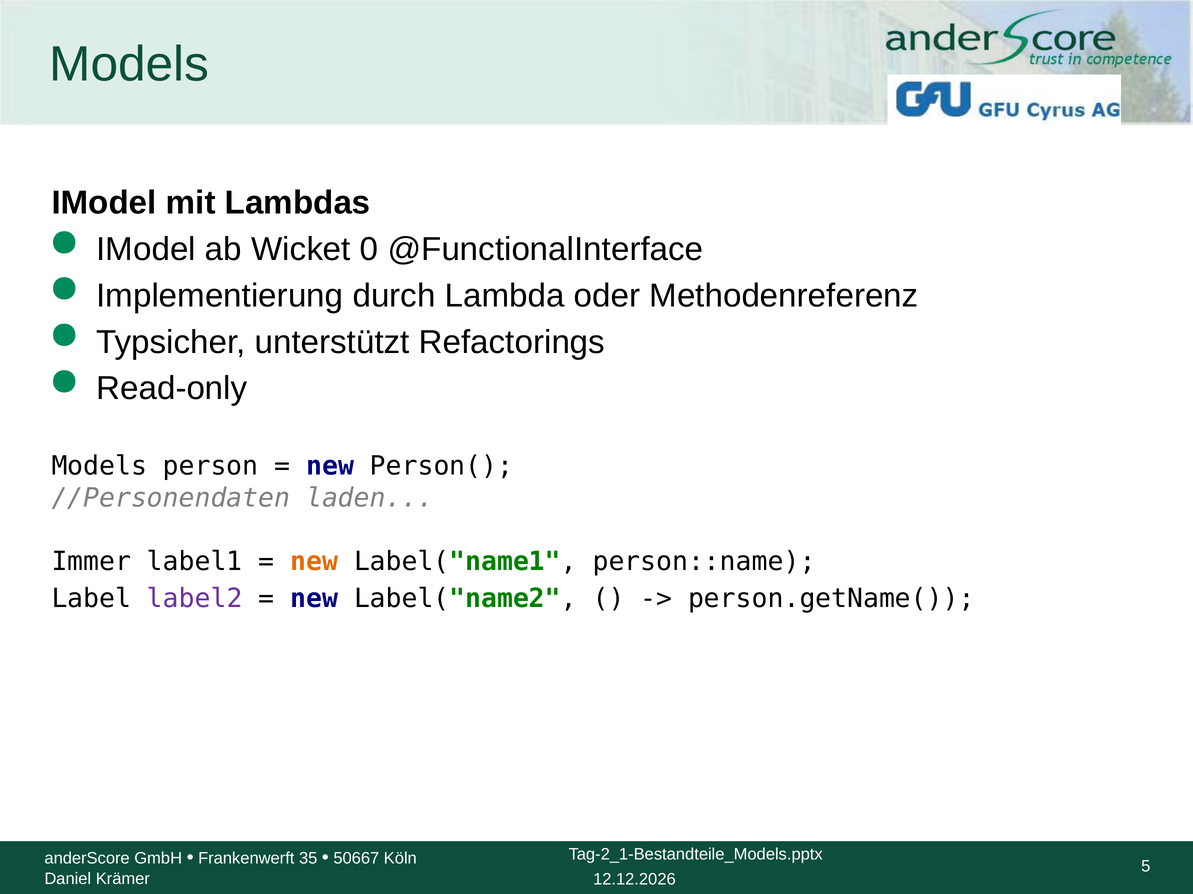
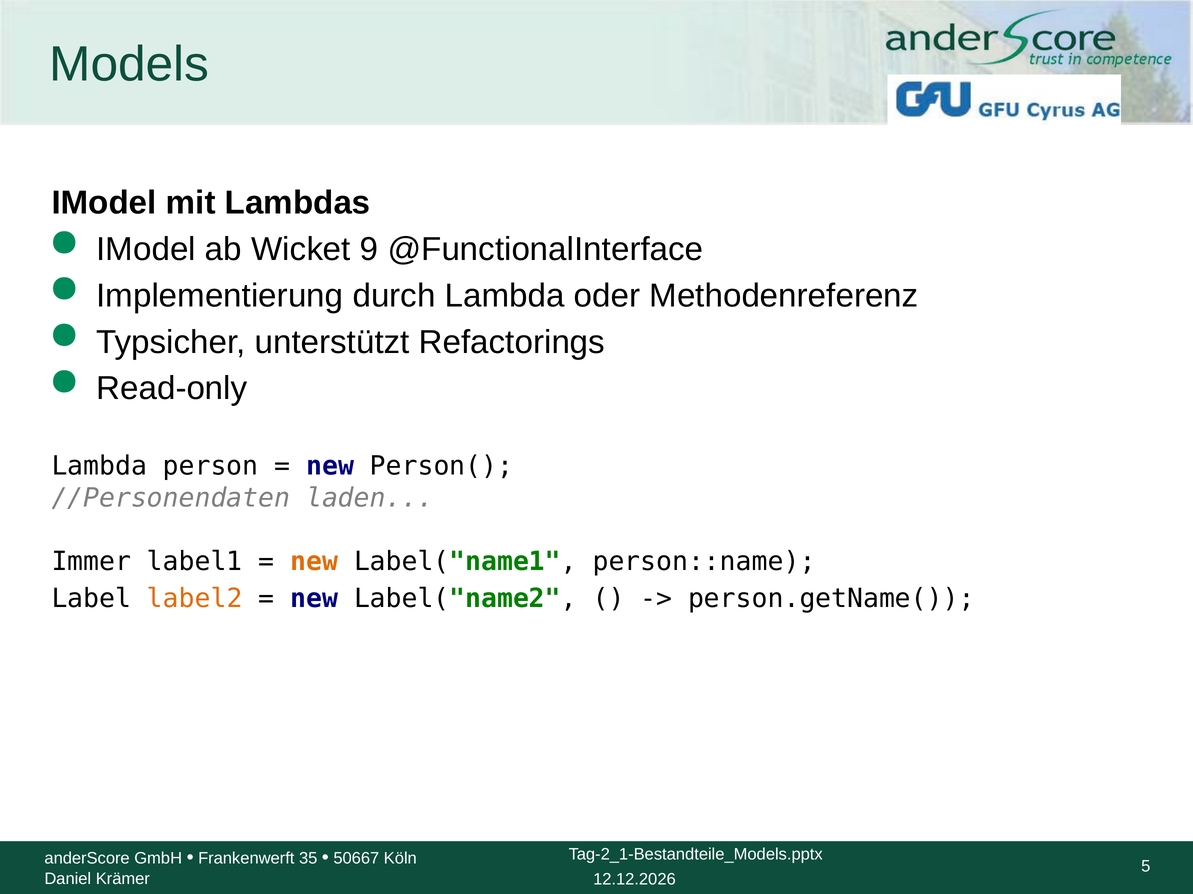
0: 0 -> 9
Models at (99, 467): Models -> Lambda
label2 colour: purple -> orange
